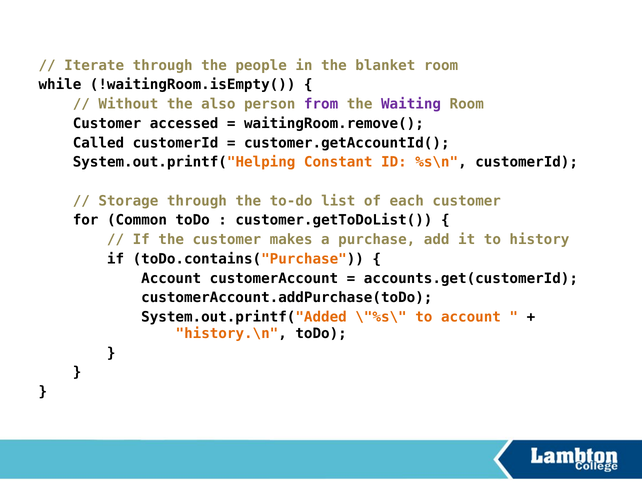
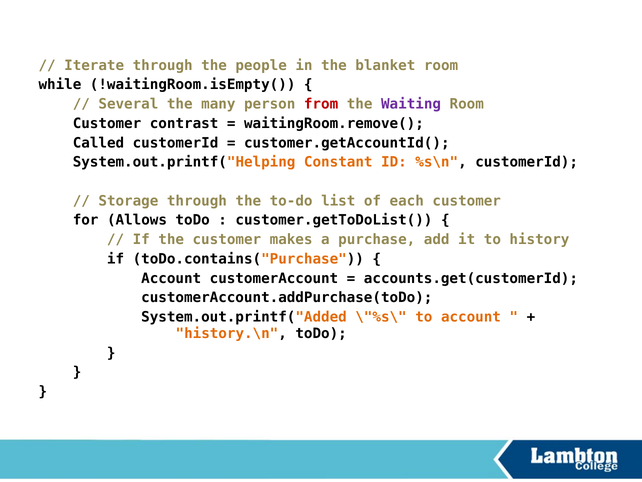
Without: Without -> Several
also: also -> many
from colour: purple -> red
accessed: accessed -> contrast
Common: Common -> Allows
